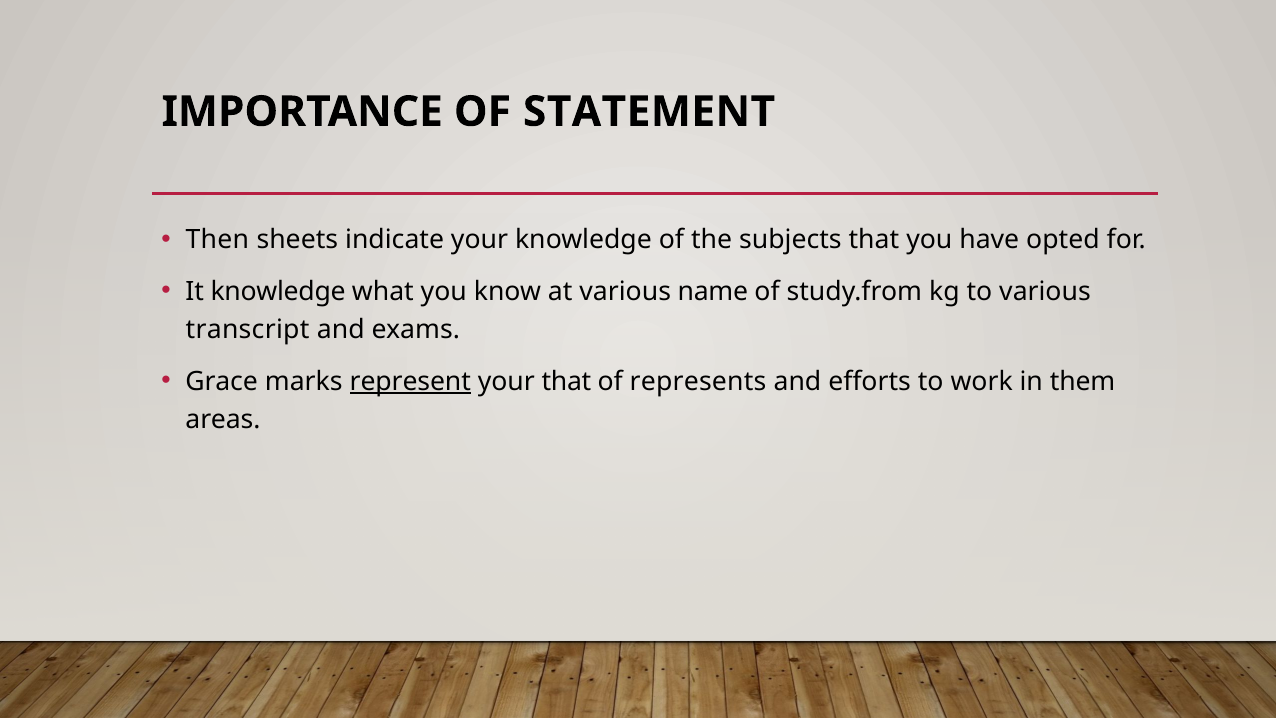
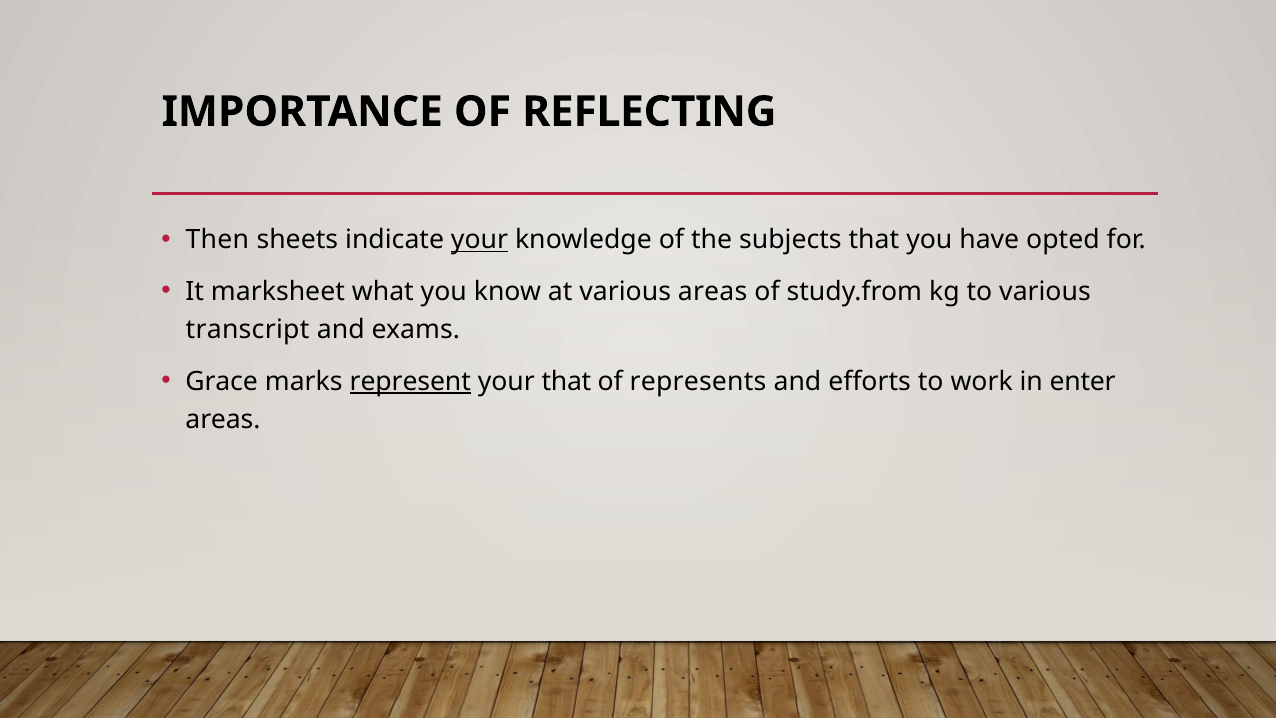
STATEMENT: STATEMENT -> REFLECTING
your at (480, 240) underline: none -> present
It knowledge: knowledge -> marksheet
various name: name -> areas
them: them -> enter
